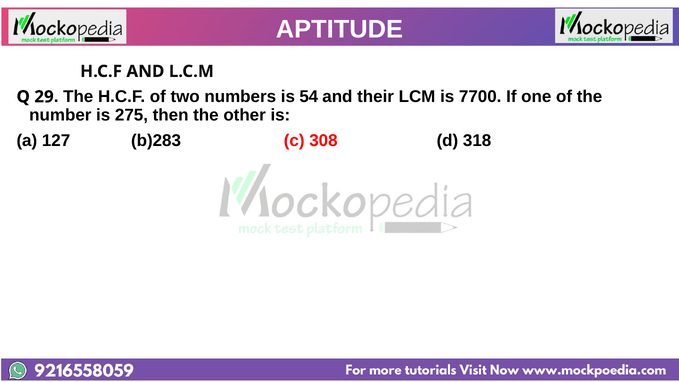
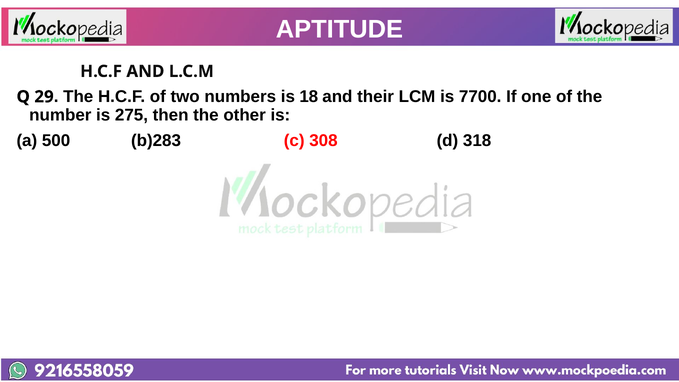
54: 54 -> 18
127: 127 -> 500
